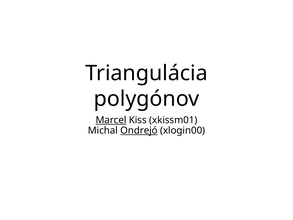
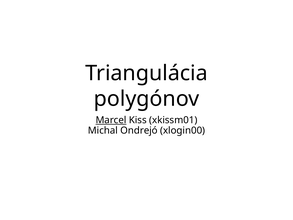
Ondrejó underline: present -> none
